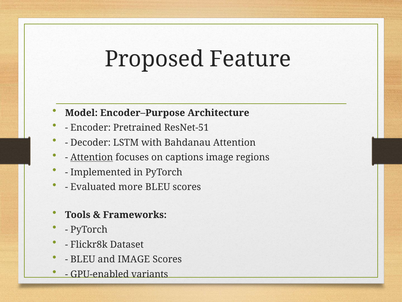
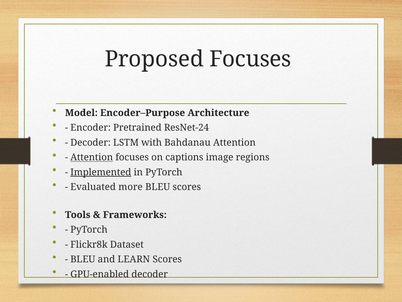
Proposed Feature: Feature -> Focuses
ResNet-51: ResNet-51 -> ResNet-24
Implemented underline: none -> present
and IMAGE: IMAGE -> LEARN
GPU-enabled variants: variants -> decoder
